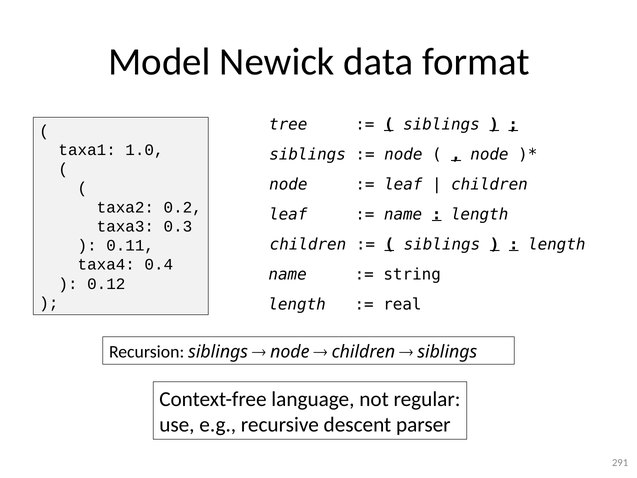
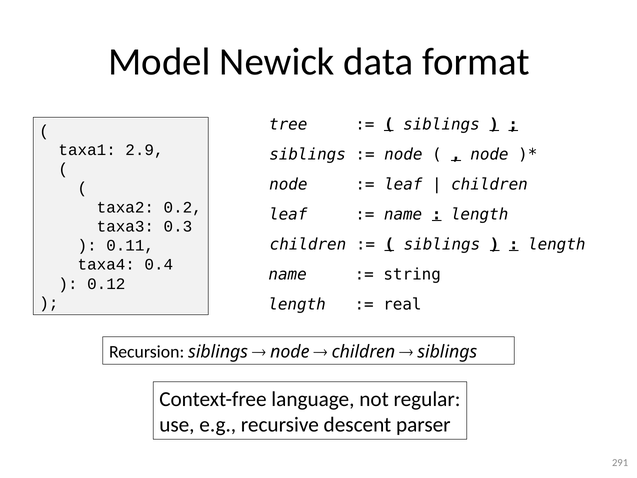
1.0: 1.0 -> 2.9
